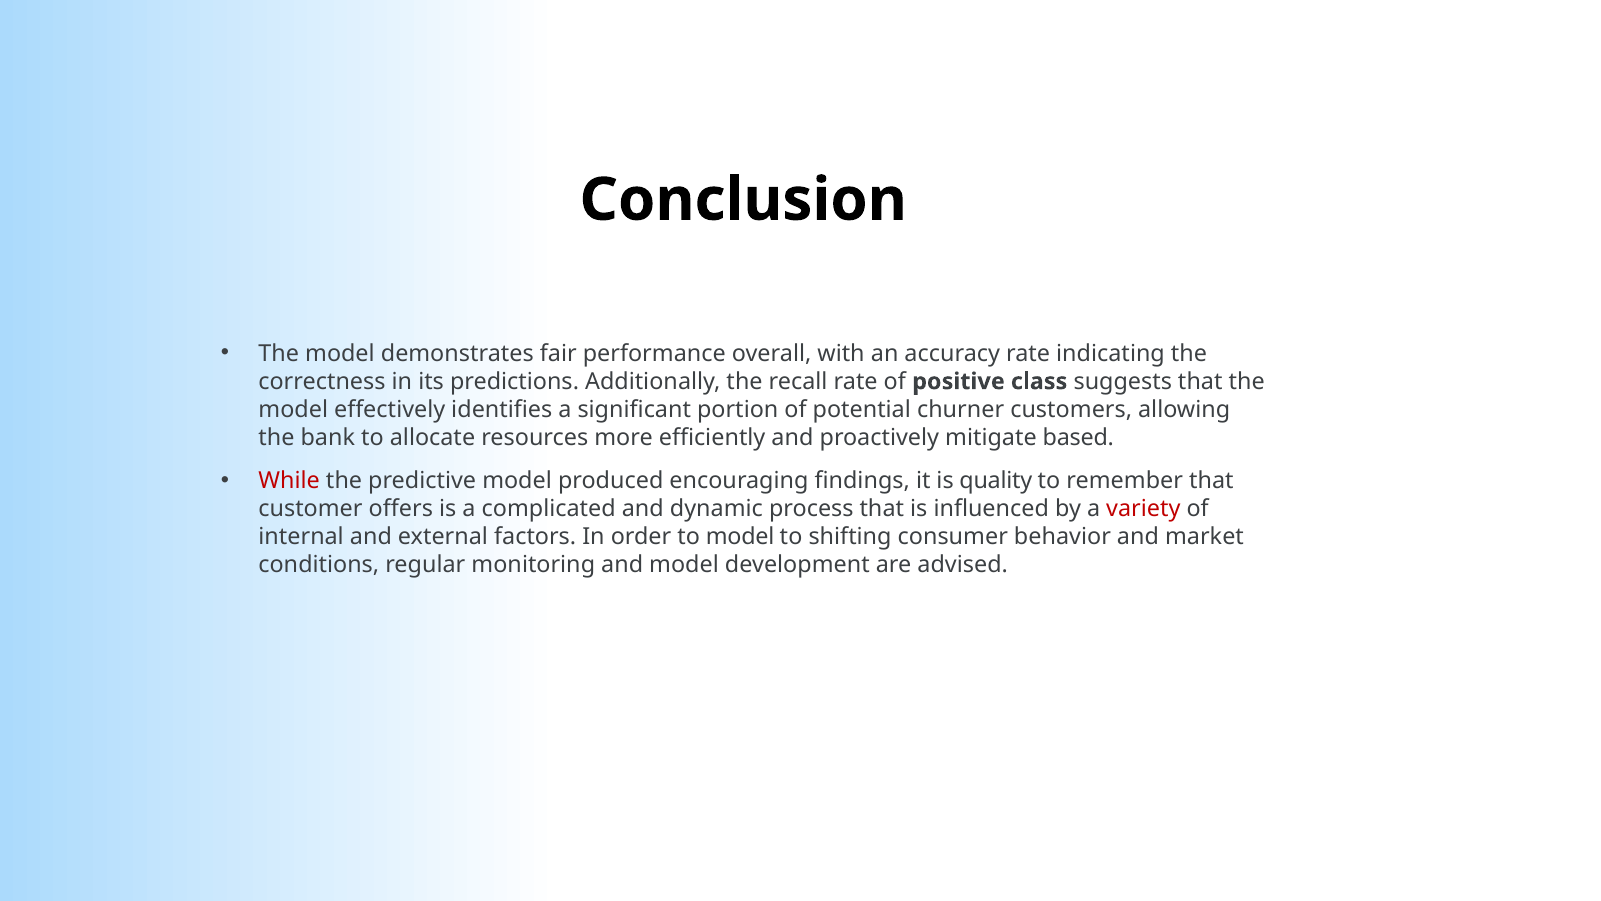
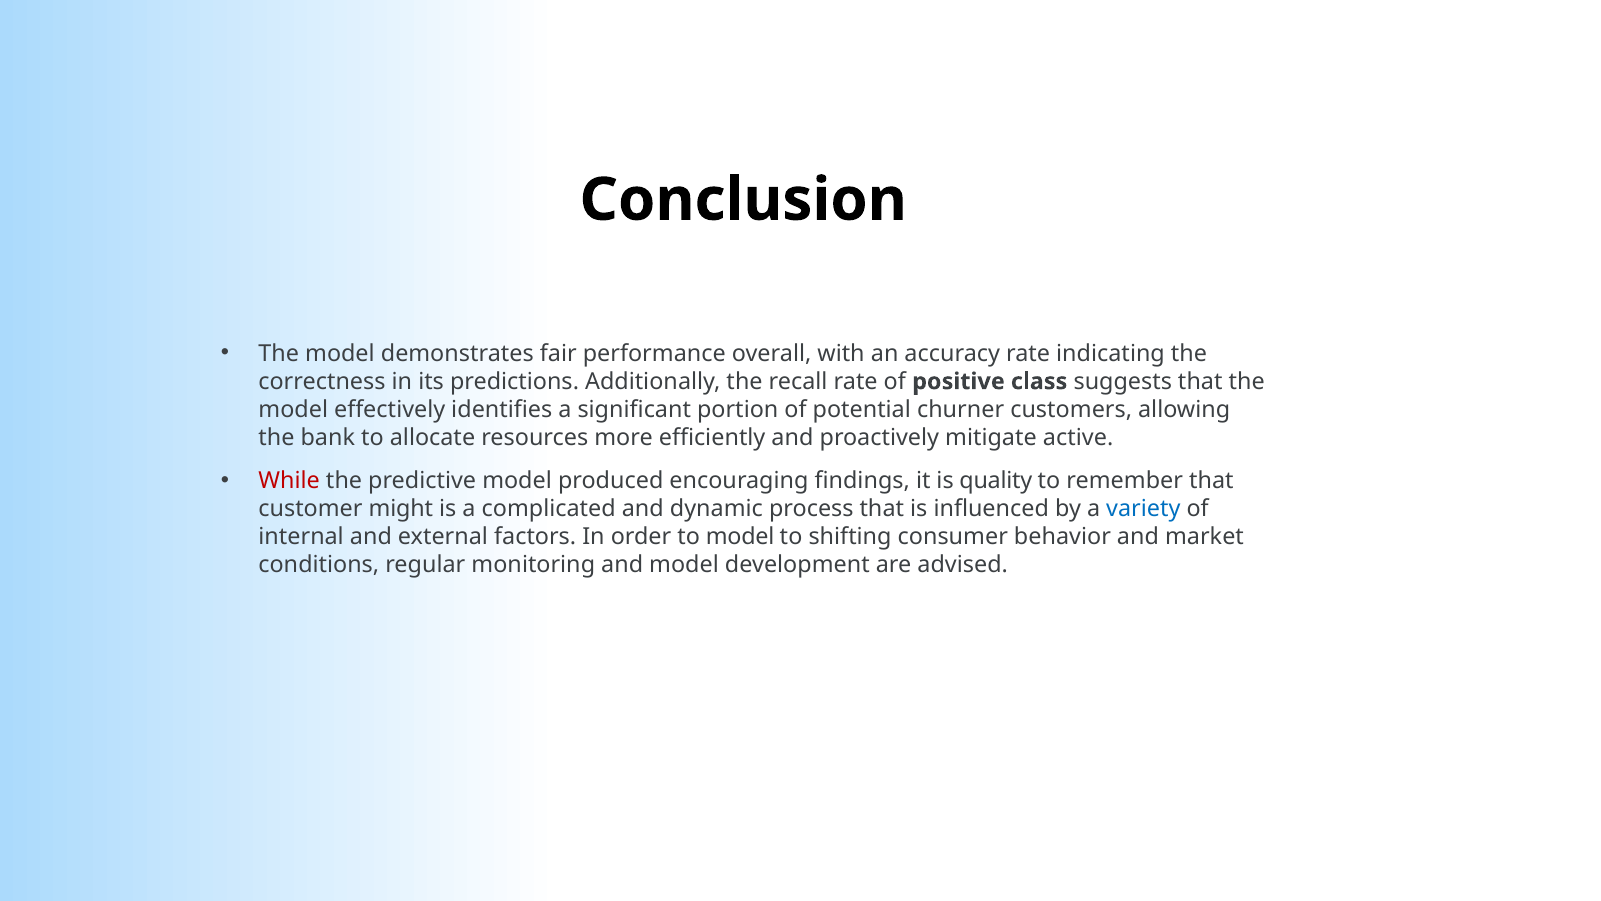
based: based -> active
offers: offers -> might
variety colour: red -> blue
